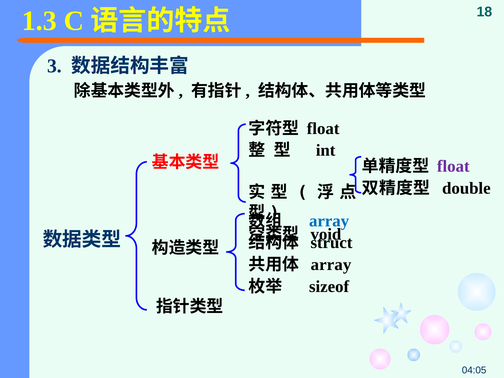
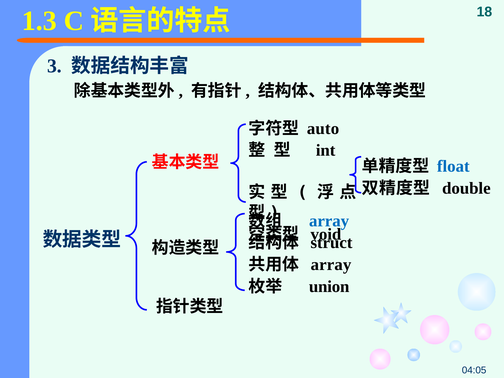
float at (323, 129): float -> auto
float at (453, 166) colour: purple -> blue
sizeof: sizeof -> union
